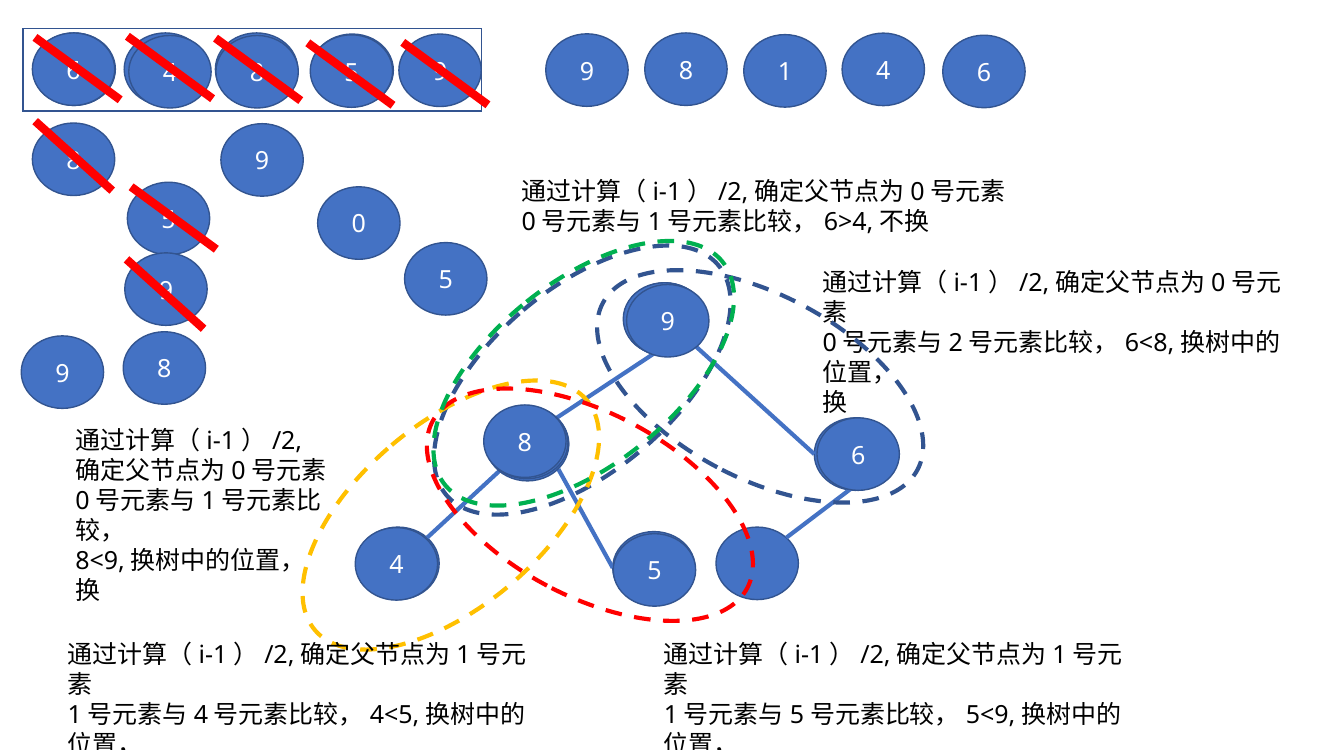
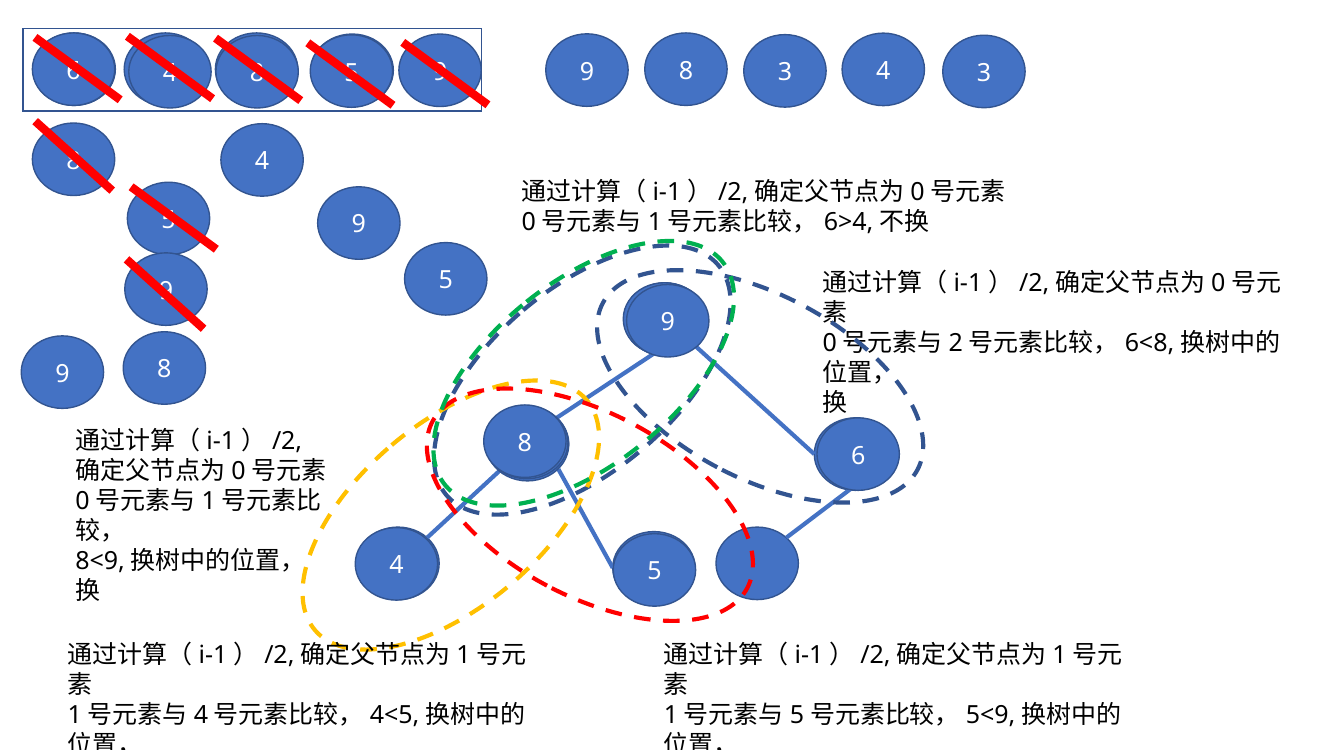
1 at (785, 73): 1 -> 3
4 6: 6 -> 3
9 at (262, 162): 9 -> 4
0 at (359, 225): 0 -> 9
